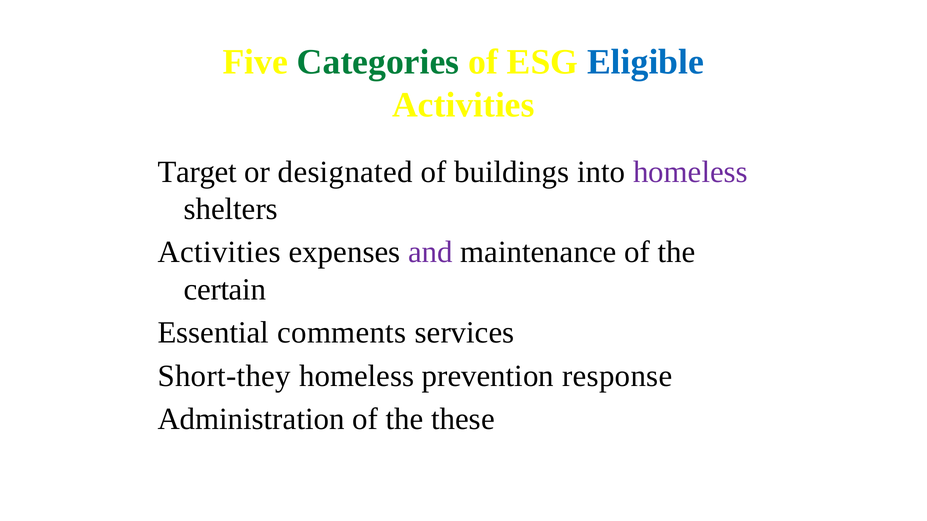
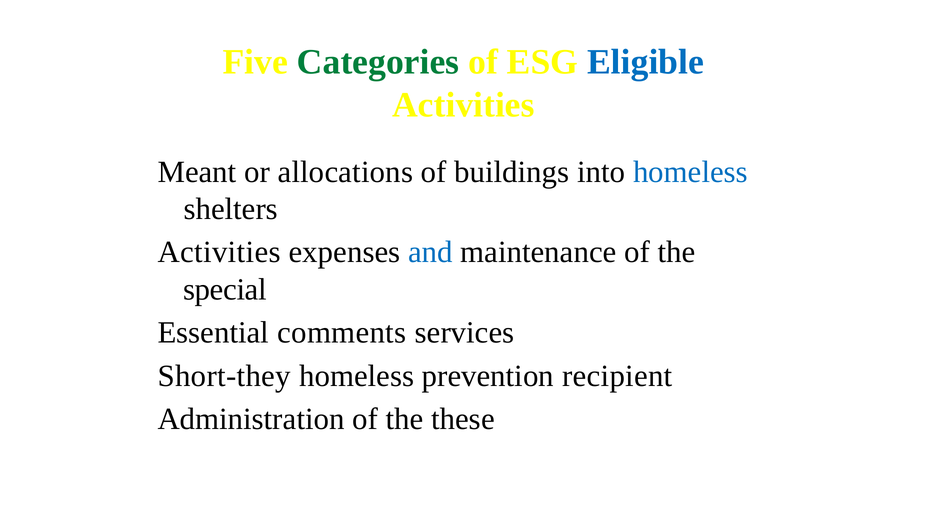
Target: Target -> Meant
designated: designated -> allocations
homeless at (691, 172) colour: purple -> blue
and colour: purple -> blue
certain: certain -> special
response: response -> recipient
